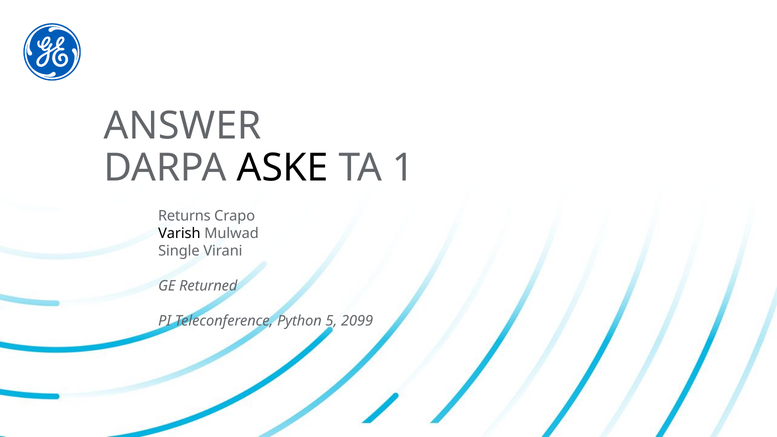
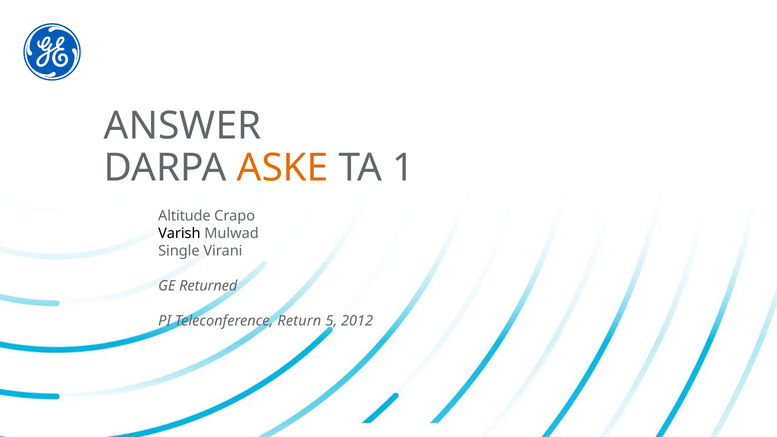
ASKE colour: black -> orange
Returns: Returns -> Altitude
Python: Python -> Return
2099: 2099 -> 2012
